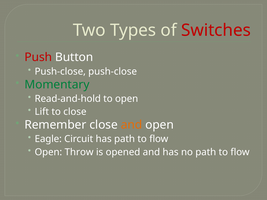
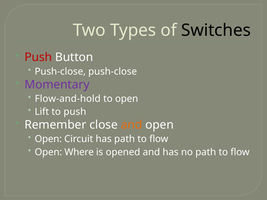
Switches colour: red -> black
Momentary colour: green -> purple
Read-and-hold: Read-and-hold -> Flow-and-hold
to close: close -> push
Eagle at (48, 139): Eagle -> Open
Throw: Throw -> Where
